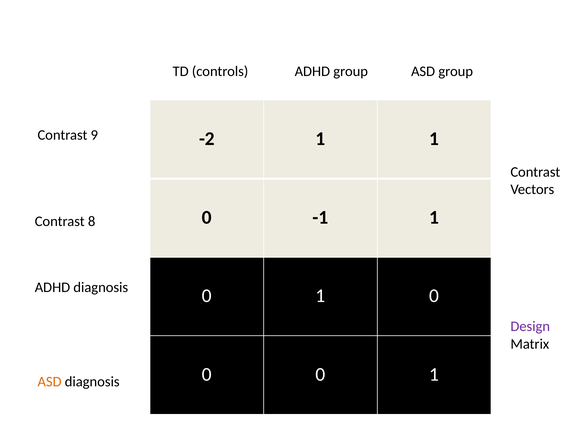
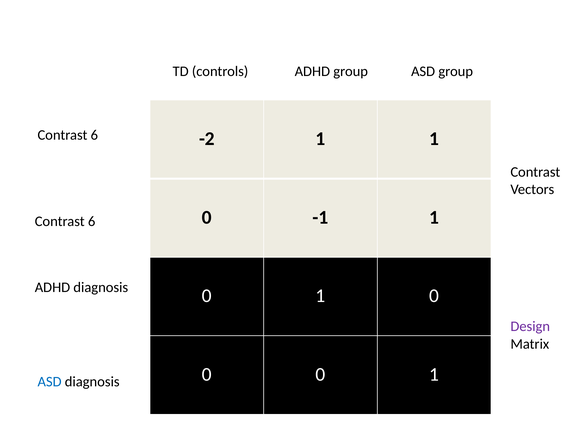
9 at (94, 135): 9 -> 6
8 at (92, 221): 8 -> 6
ASD at (50, 381) colour: orange -> blue
